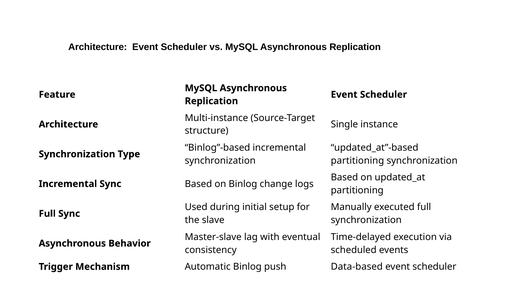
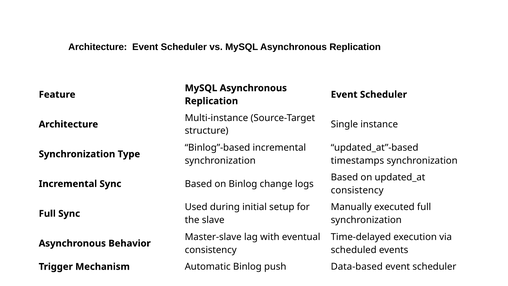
partitioning at (357, 160): partitioning -> timestamps
partitioning at (357, 190): partitioning -> consistency
